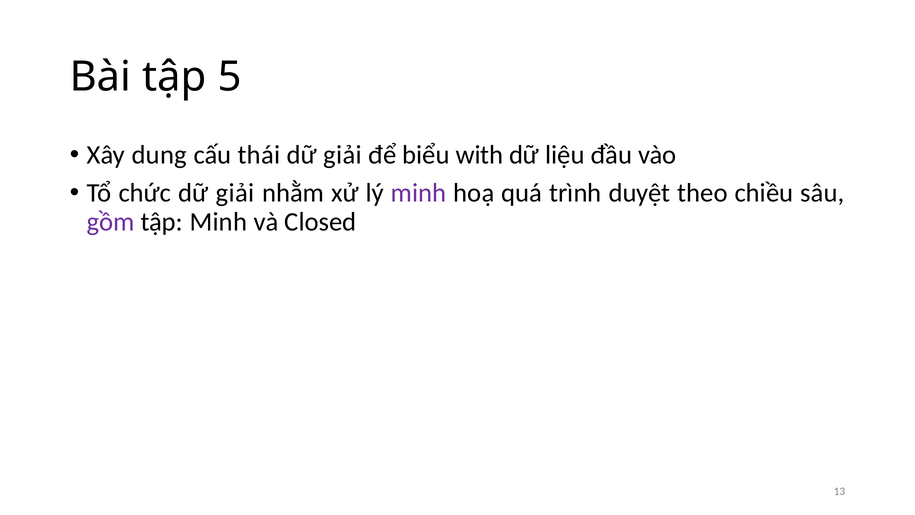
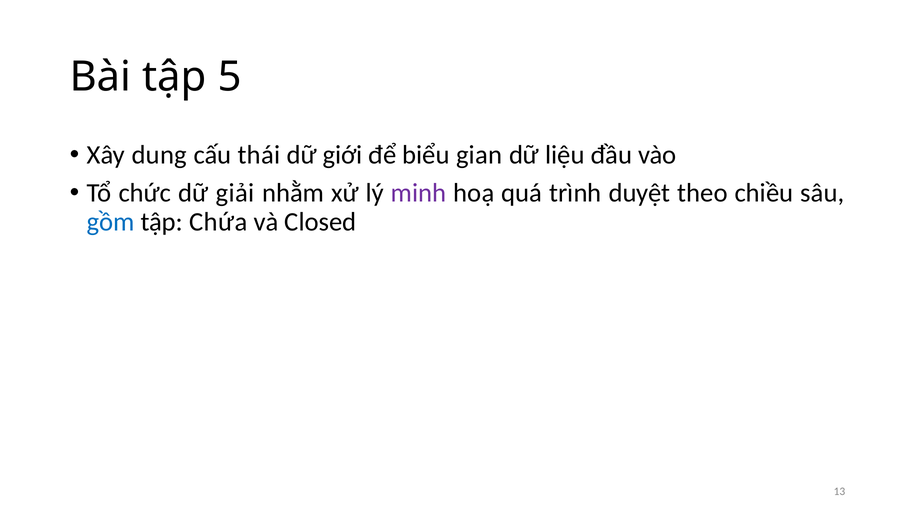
giải at (343, 155): giải -> giới
with: with -> gian
gồm colour: purple -> blue
tập Minh: Minh -> Chứa
